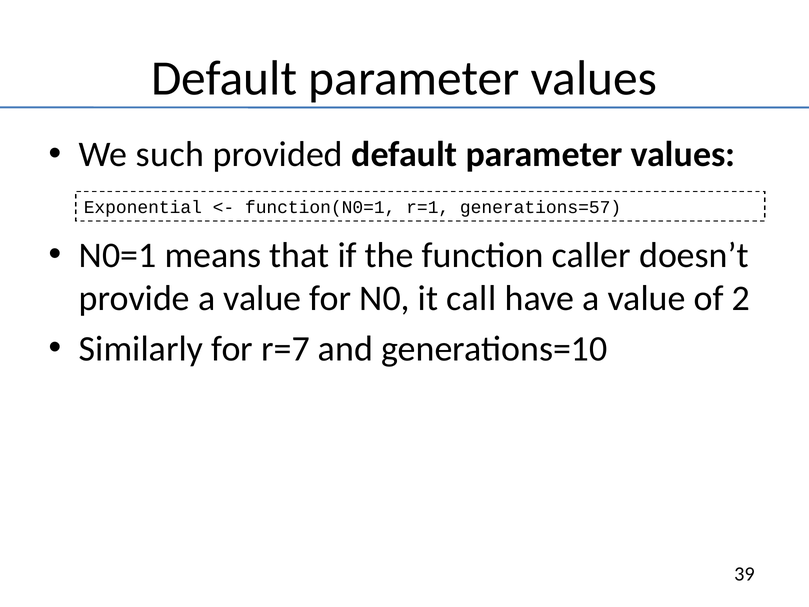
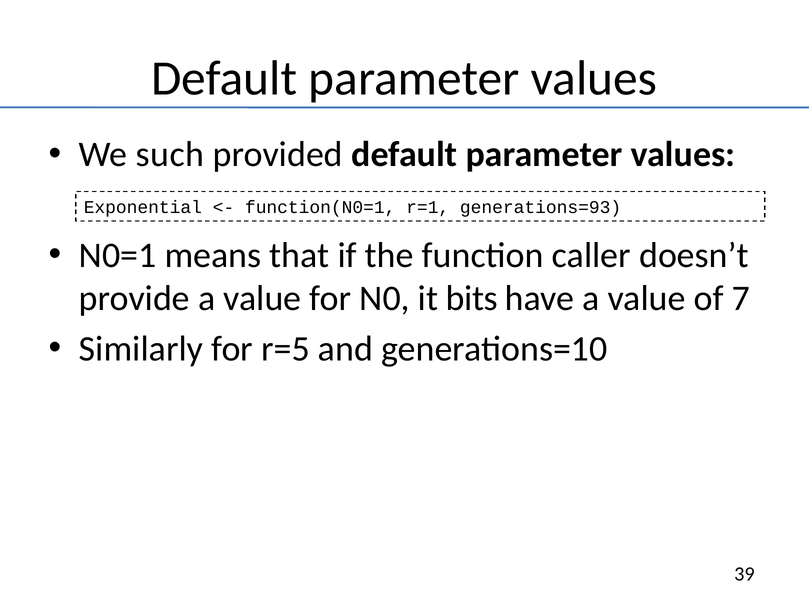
generations=57: generations=57 -> generations=93
call: call -> bits
2: 2 -> 7
r=7: r=7 -> r=5
